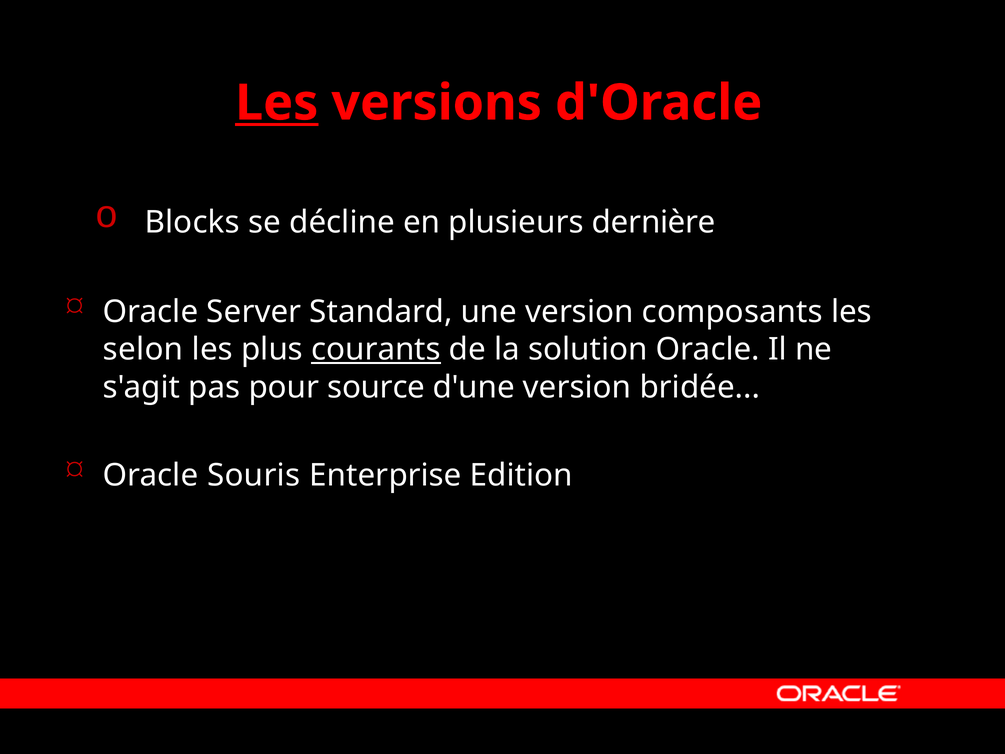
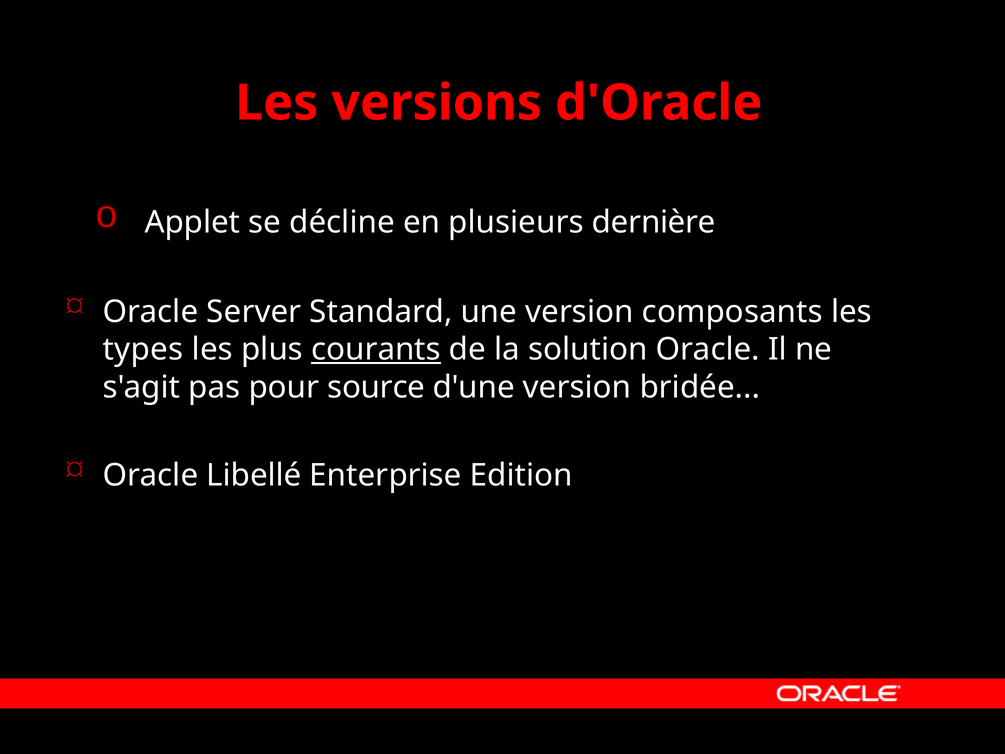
Les at (277, 103) underline: present -> none
Blocks: Blocks -> Applet
selon: selon -> types
Souris: Souris -> Libellé
